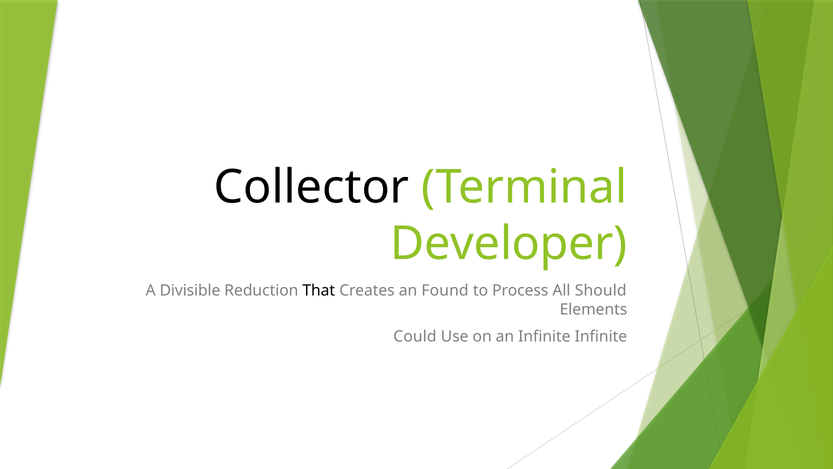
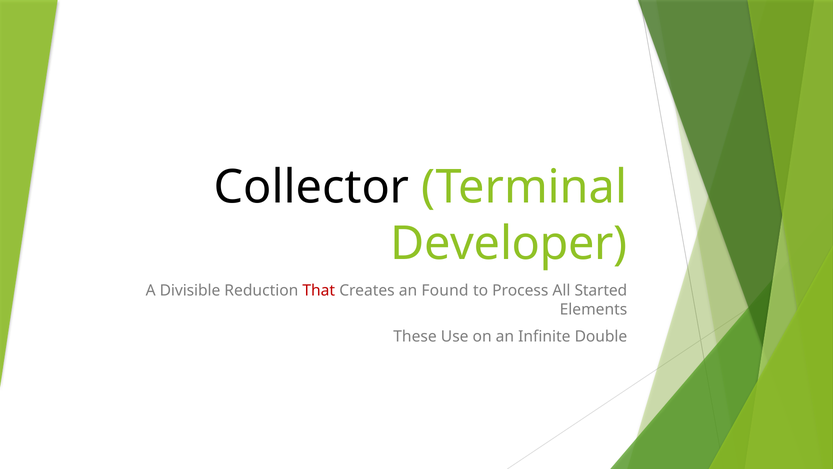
That colour: black -> red
Should: Should -> Started
Could: Could -> These
Infinite Infinite: Infinite -> Double
